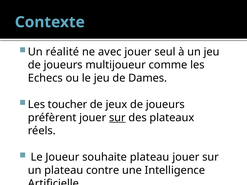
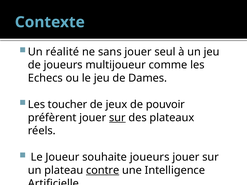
avec: avec -> sans
jeux de joueurs: joueurs -> pouvoir
souhaite plateau: plateau -> joueurs
contre underline: none -> present
